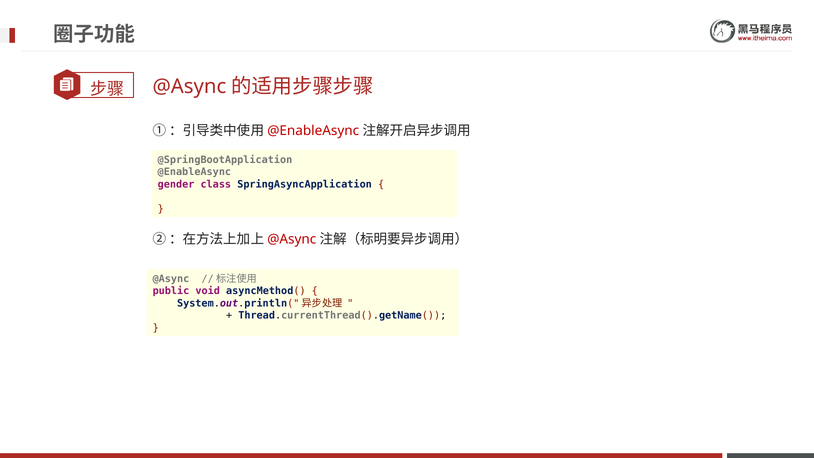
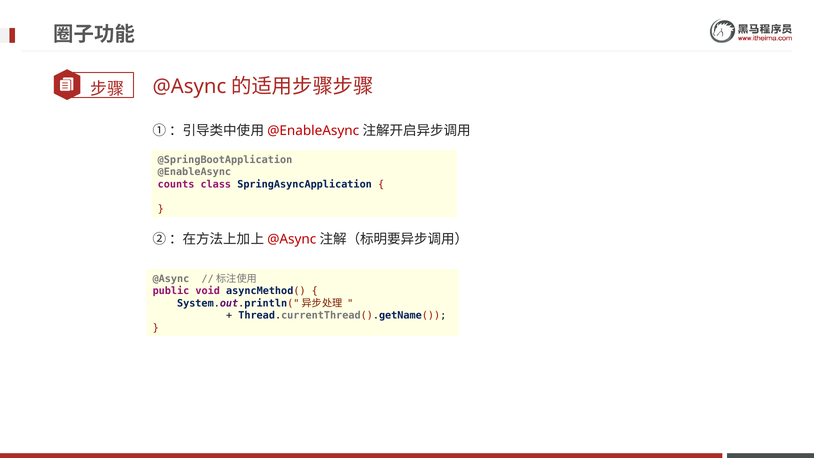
gender: gender -> counts
